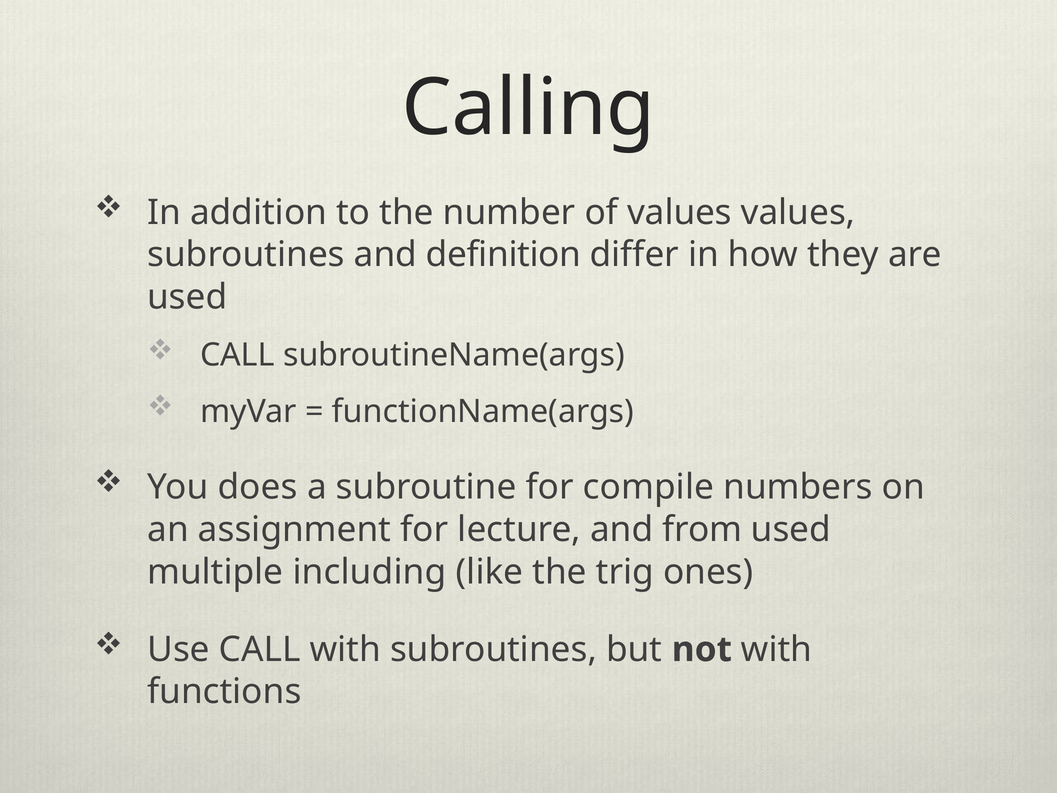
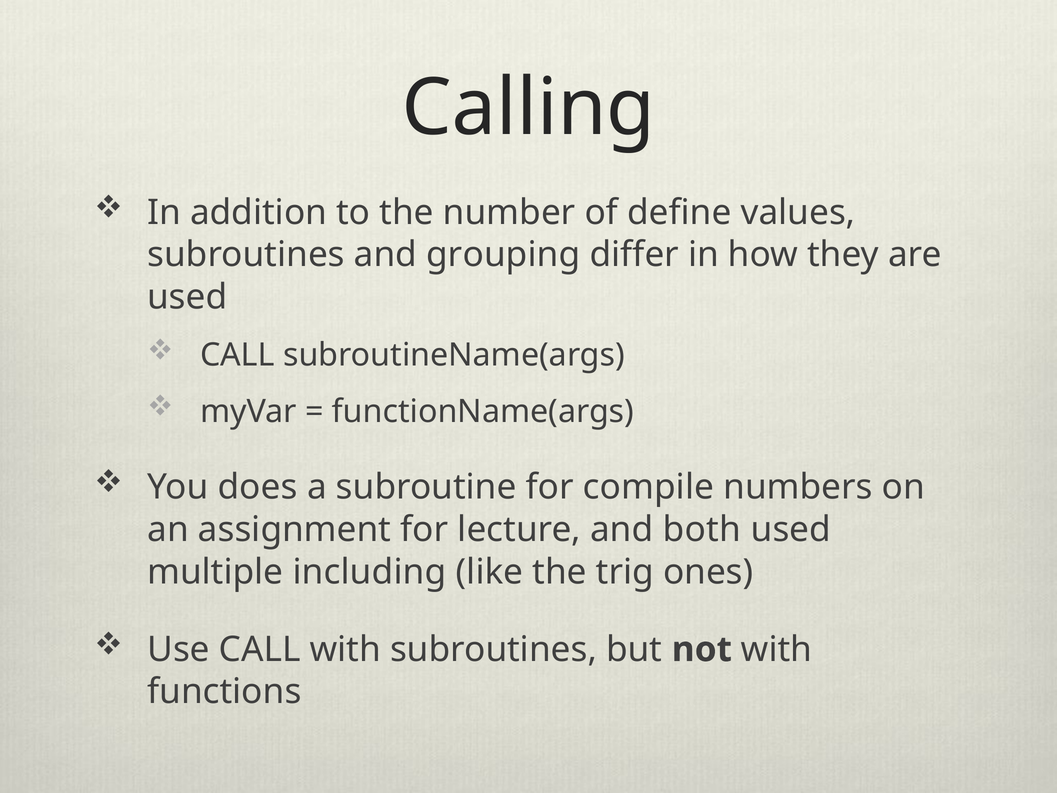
of values: values -> define
definition: definition -> grouping
from: from -> both
